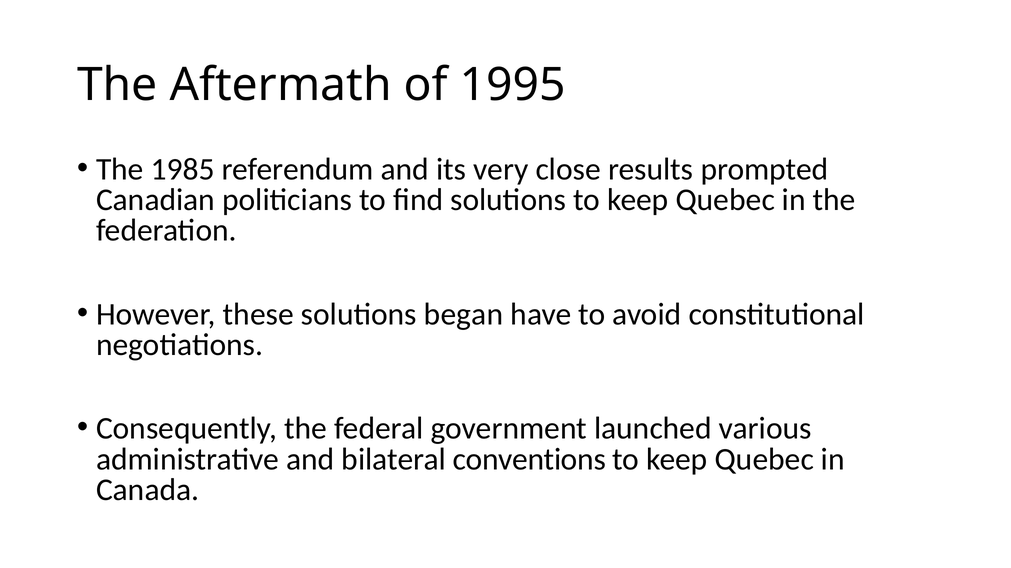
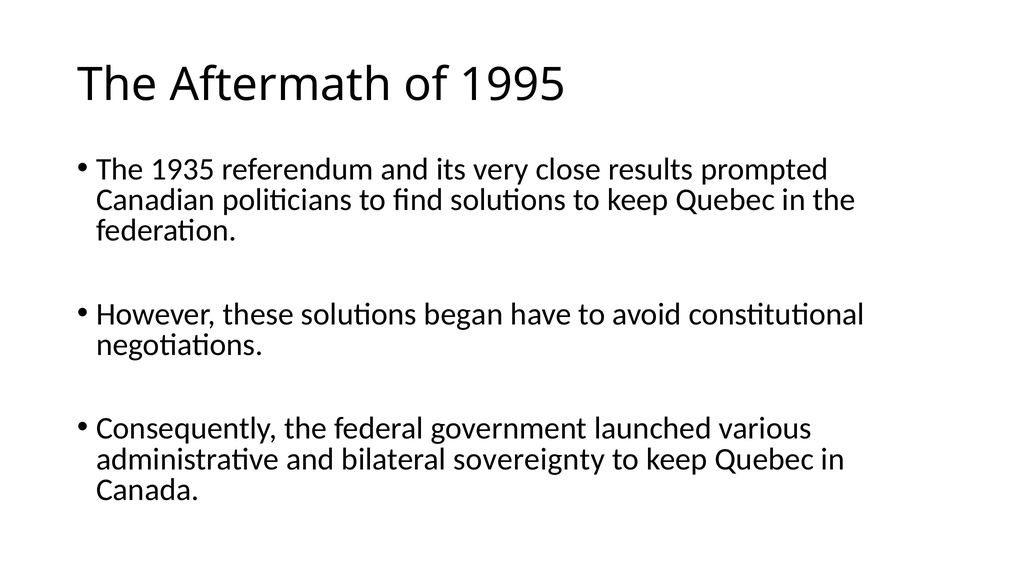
1985: 1985 -> 1935
conventions: conventions -> sovereignty
